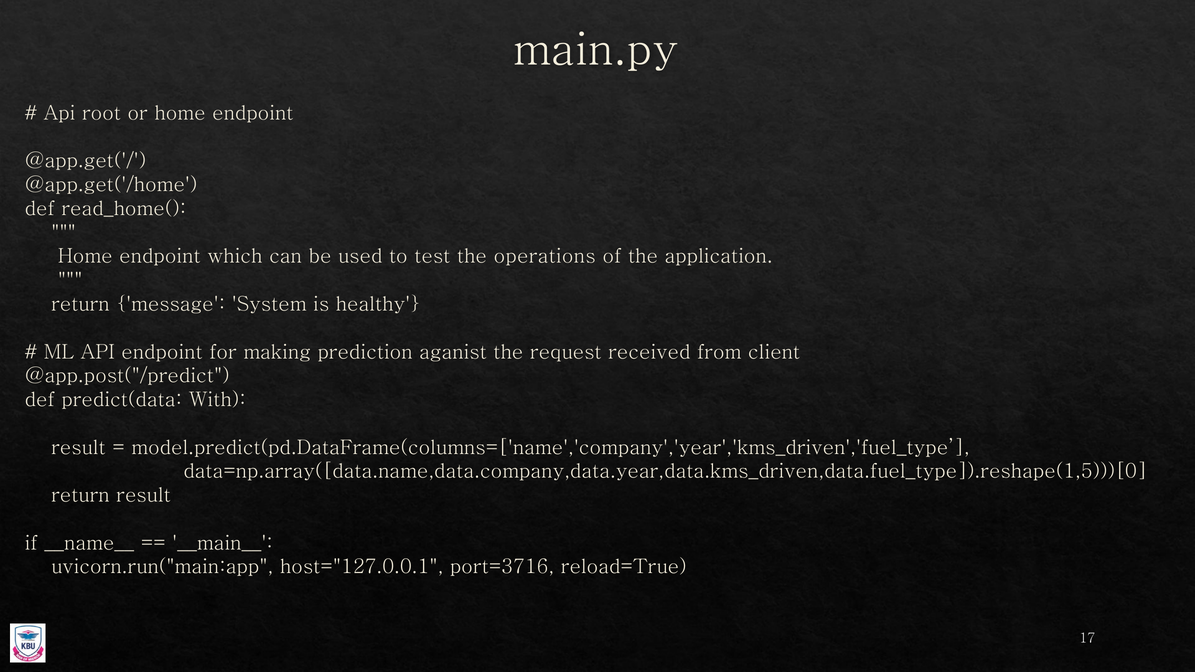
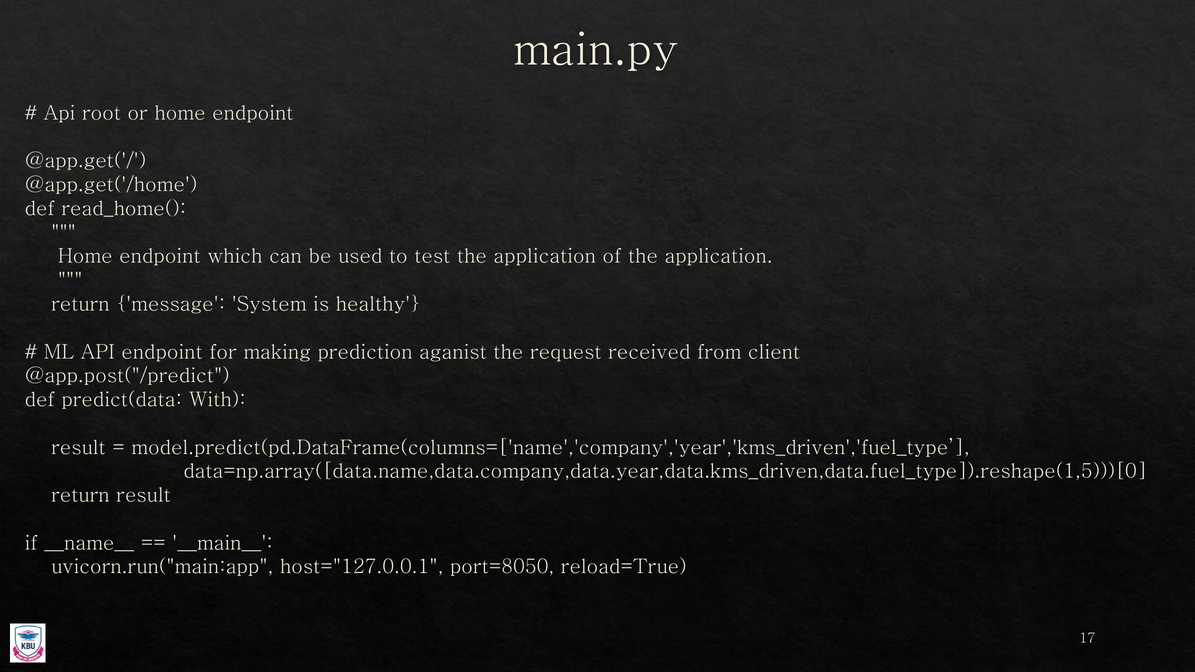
test the operations: operations -> application
port=3716: port=3716 -> port=8050
